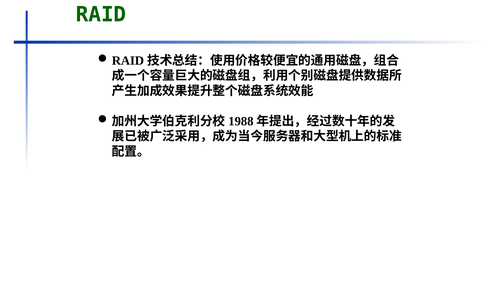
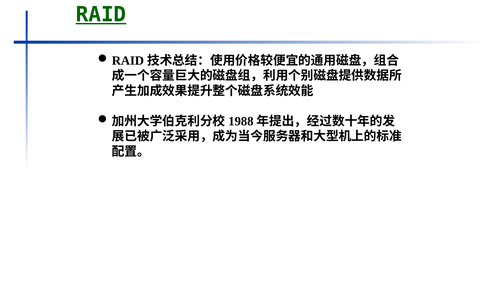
RAID underline: none -> present
